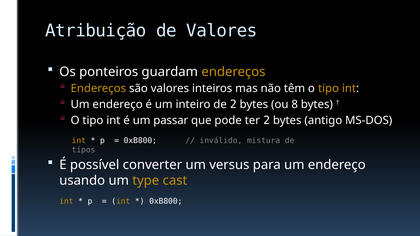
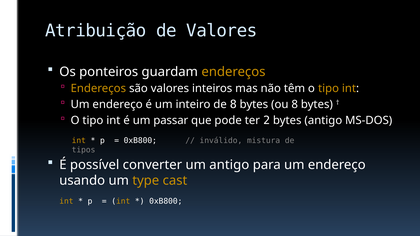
de 2: 2 -> 8
um versus: versus -> antigo
